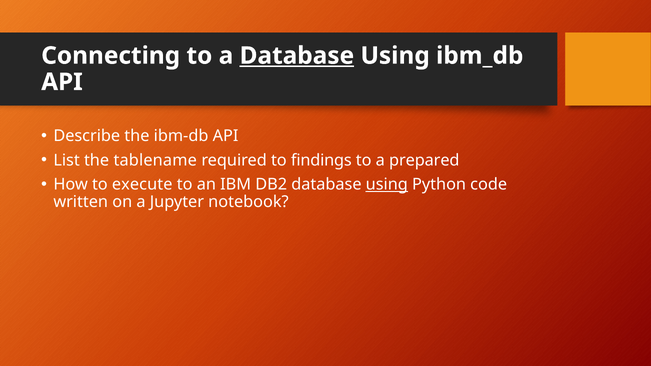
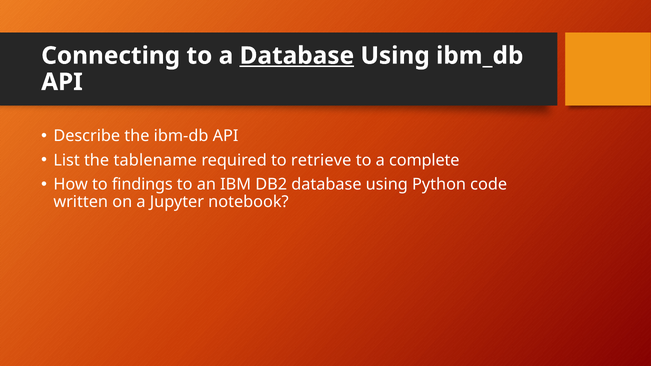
findings: findings -> retrieve
prepared: prepared -> complete
execute: execute -> findings
using at (387, 185) underline: present -> none
